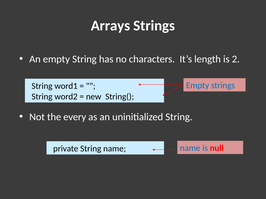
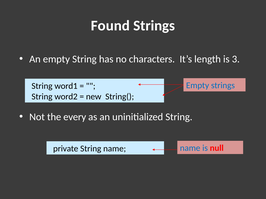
Arrays: Arrays -> Found
2: 2 -> 3
